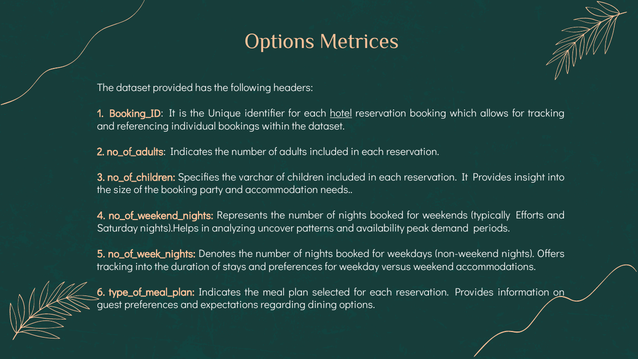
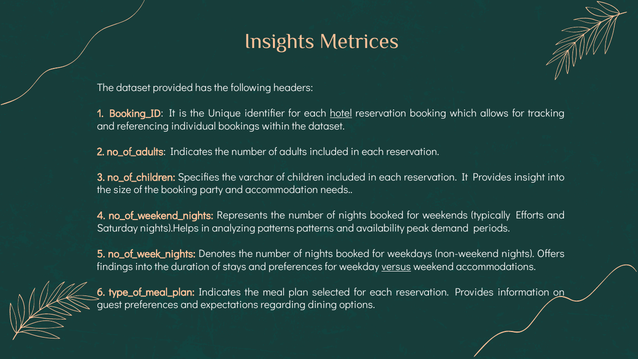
Options at (279, 41): Options -> Insights
analyzing uncover: uncover -> patterns
tracking at (115, 266): tracking -> findings
versus underline: none -> present
